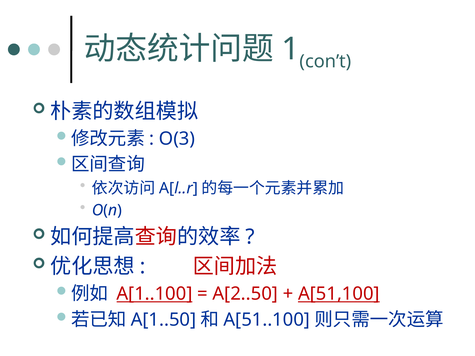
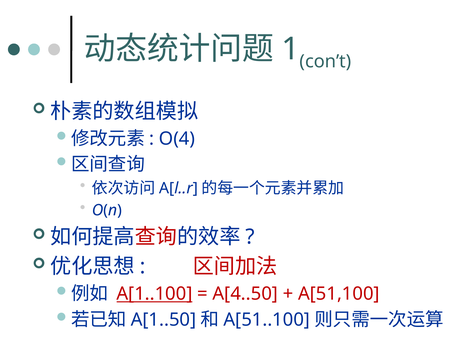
O(3: O(3 -> O(4
A[2..50: A[2..50 -> A[4..50
A[51,100 underline: present -> none
